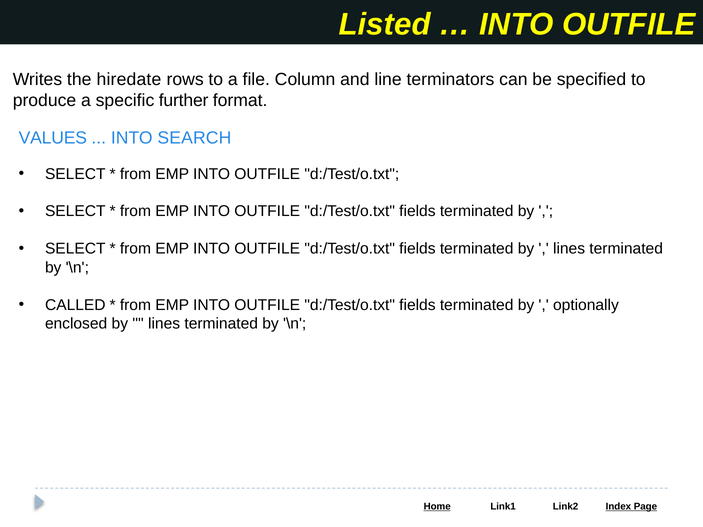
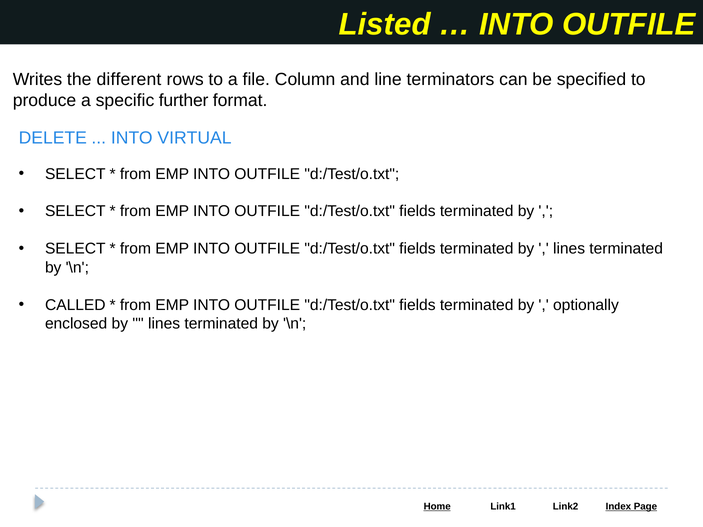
hiredate: hiredate -> different
VALUES: VALUES -> DELETE
SEARCH: SEARCH -> VIRTUAL
